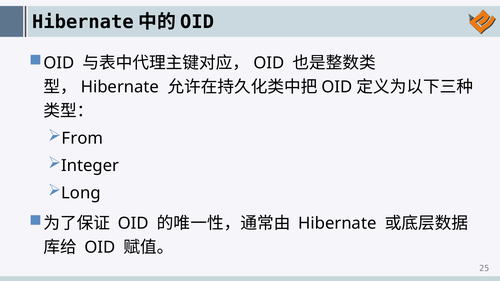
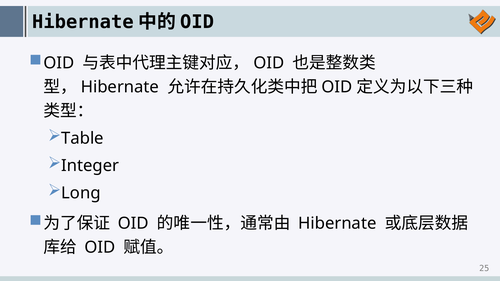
From: From -> Table
